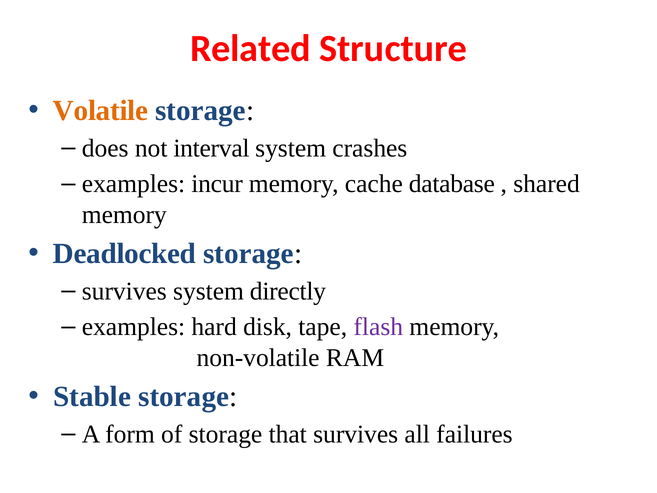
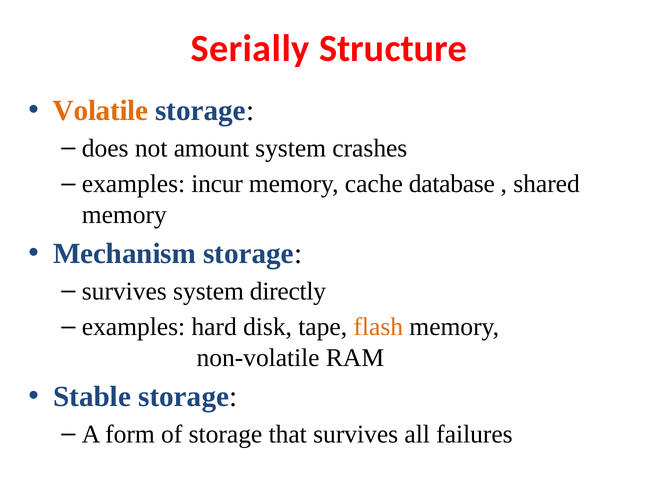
Related: Related -> Serially
interval: interval -> amount
Deadlocked: Deadlocked -> Mechanism
flash colour: purple -> orange
